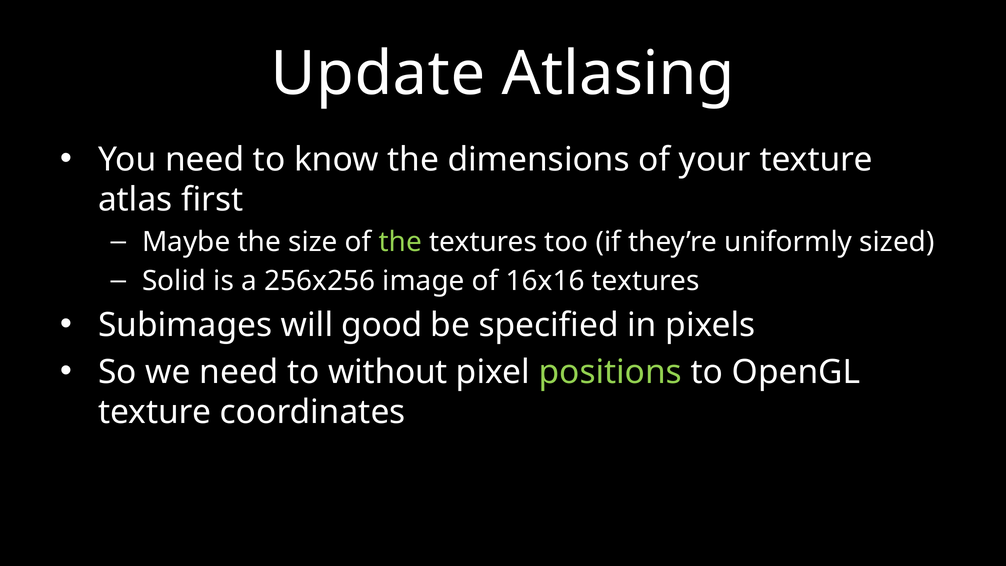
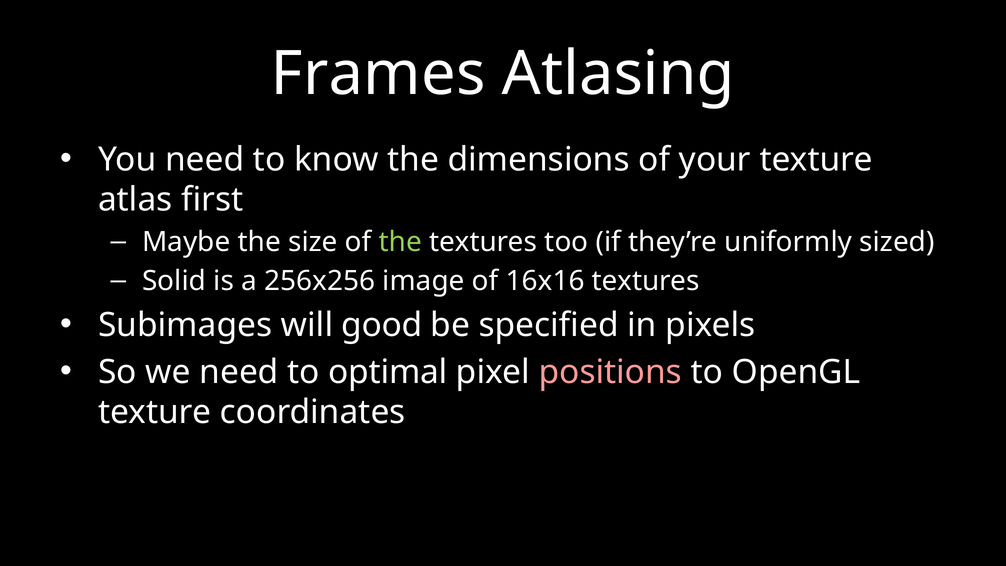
Update: Update -> Frames
without: without -> optimal
positions colour: light green -> pink
